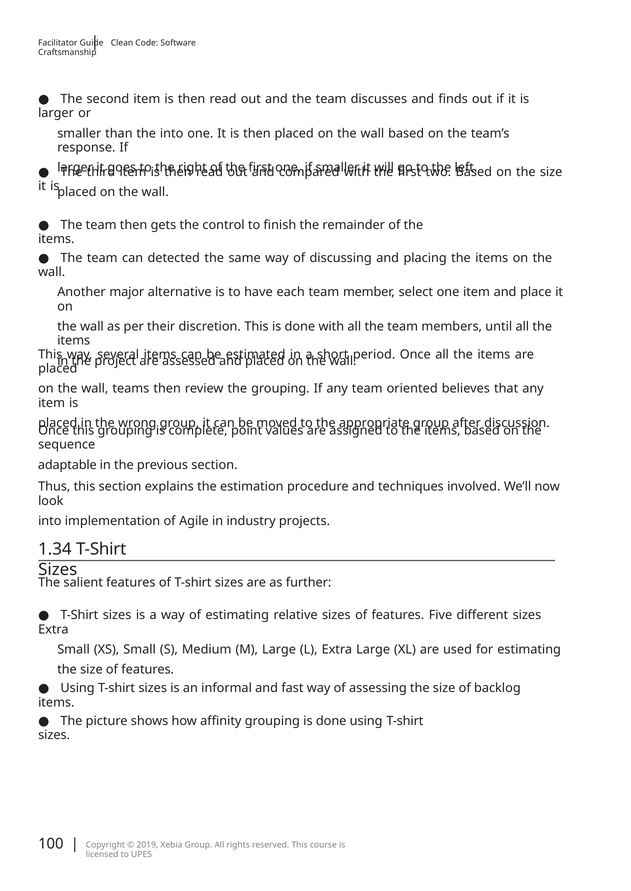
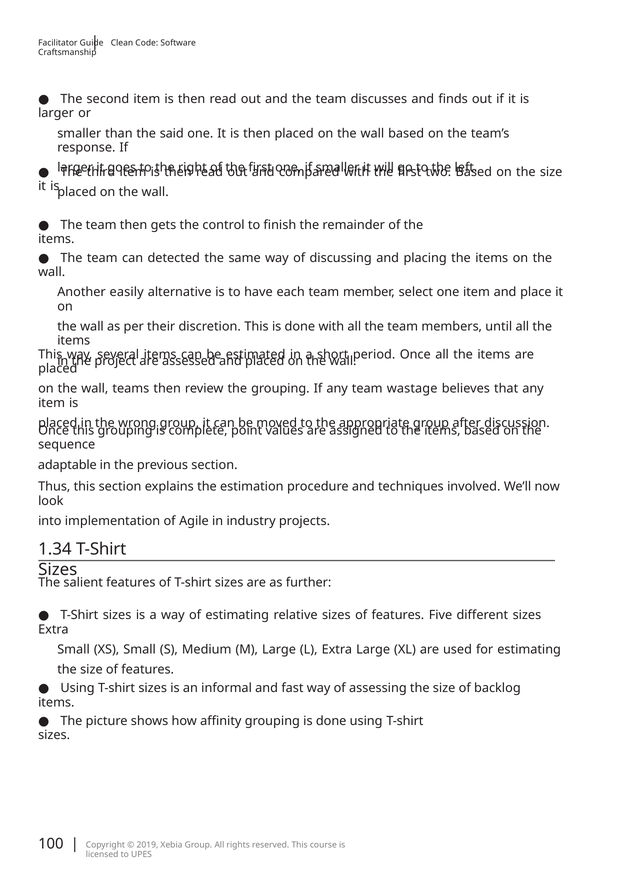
the into: into -> said
major: major -> easily
oriented: oriented -> wastage
